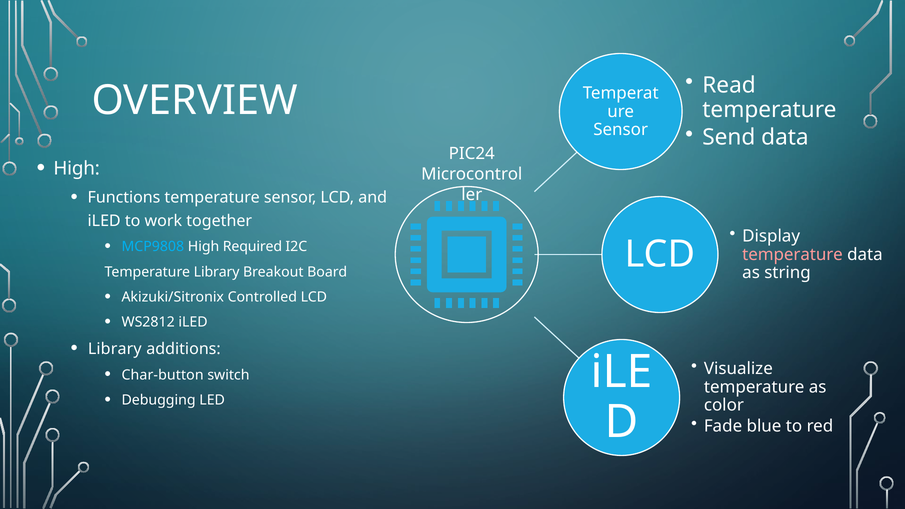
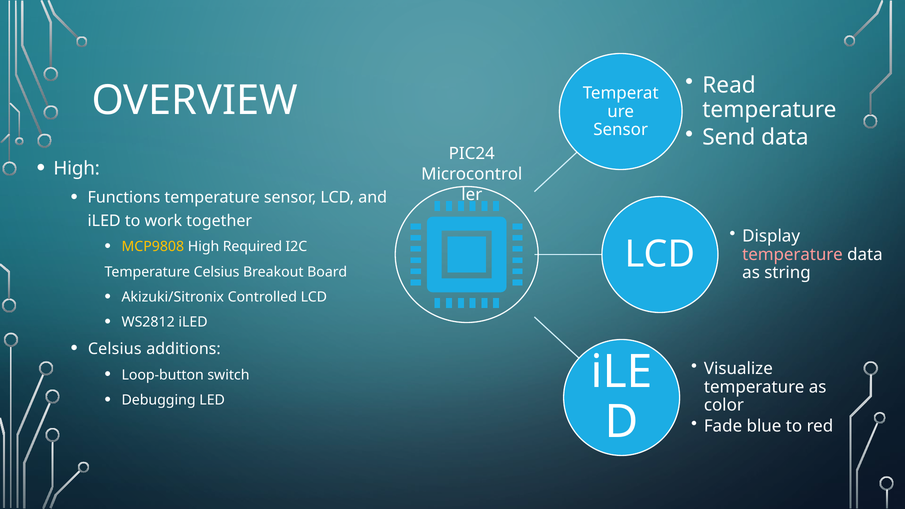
MCP9808 colour: light blue -> yellow
Temperature Library: Library -> Celsius
Library at (115, 349): Library -> Celsius
Char-button: Char-button -> Loop-button
